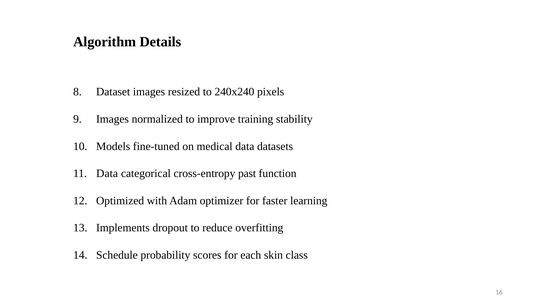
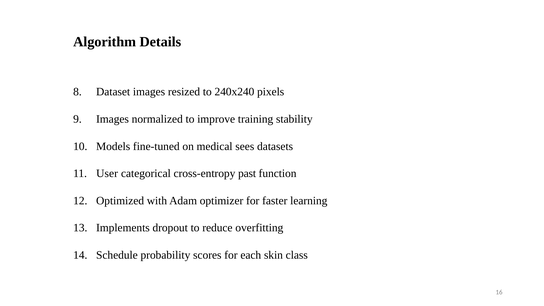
medical data: data -> sees
Data at (107, 173): Data -> User
